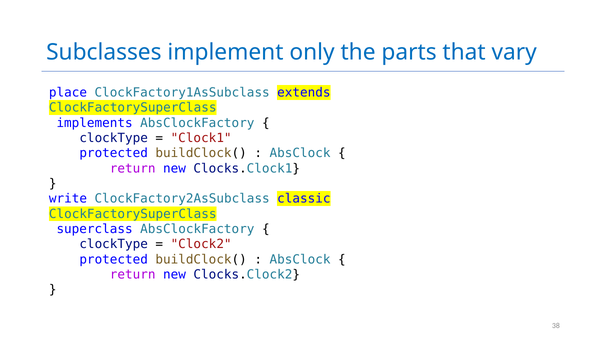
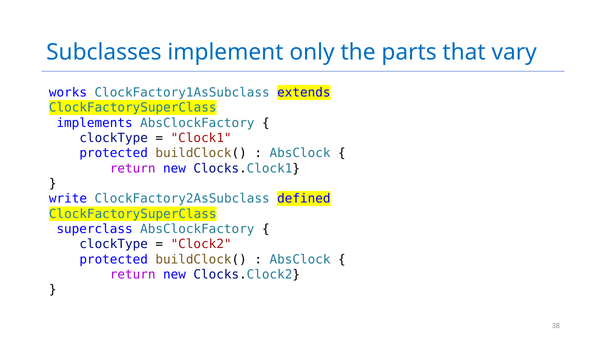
place: place -> works
classic: classic -> defined
